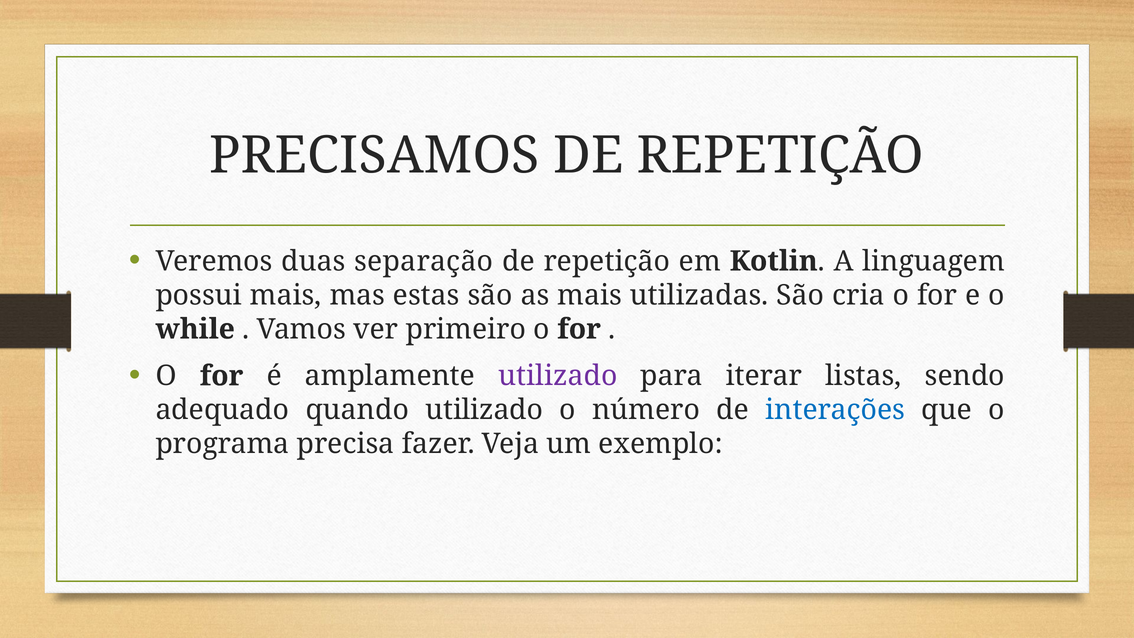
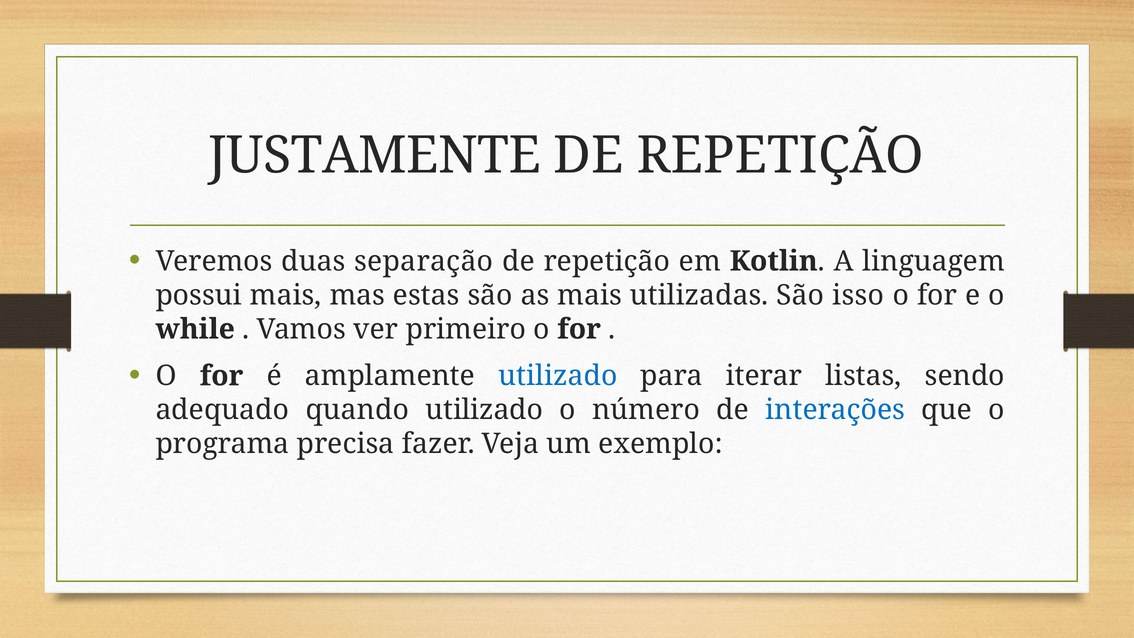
PRECISAMOS: PRECISAMOS -> JUSTAMENTE
cria: cria -> isso
utilizado at (558, 376) colour: purple -> blue
